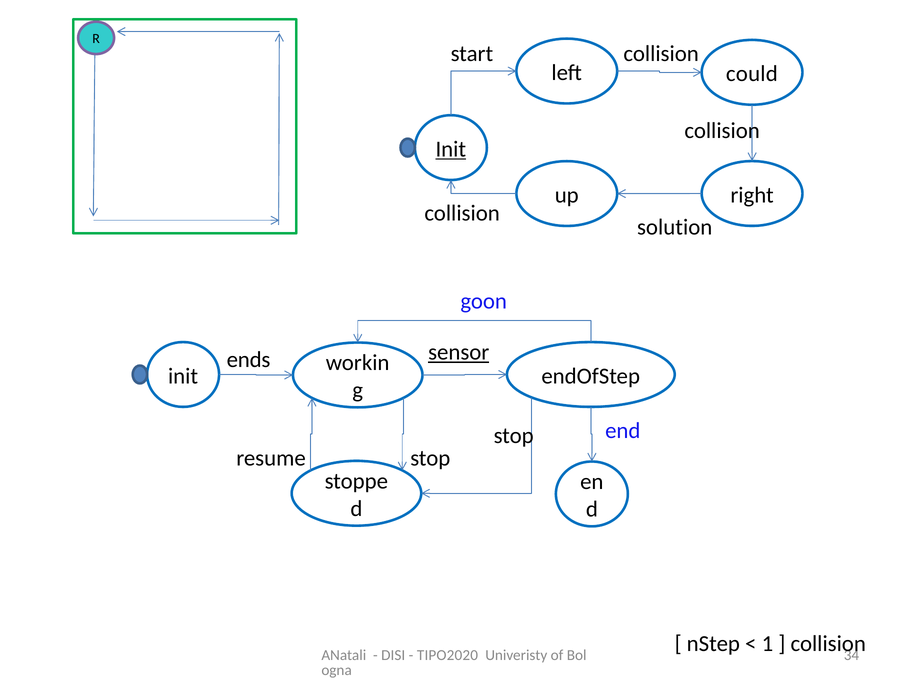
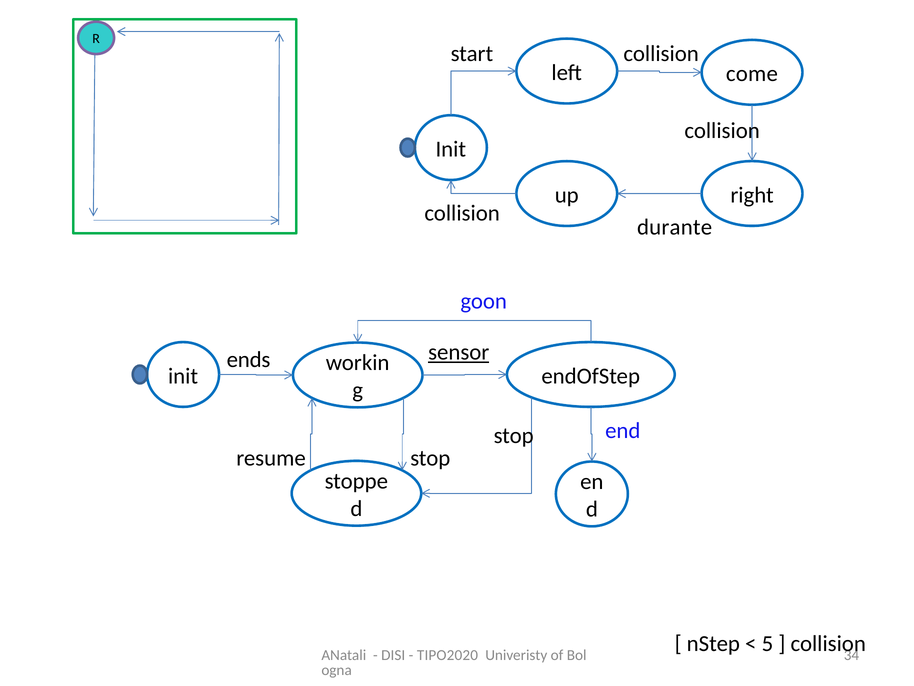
could: could -> come
Init at (451, 149) underline: present -> none
solution: solution -> durante
1: 1 -> 5
